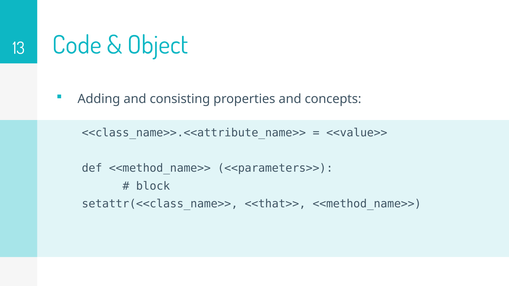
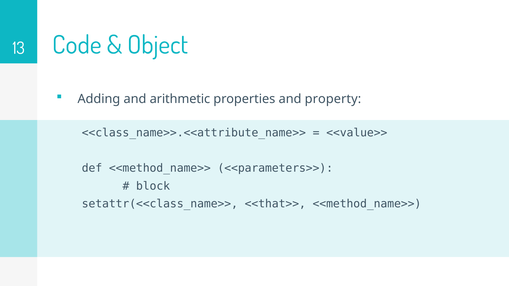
consisting: consisting -> arithmetic
concepts: concepts -> property
